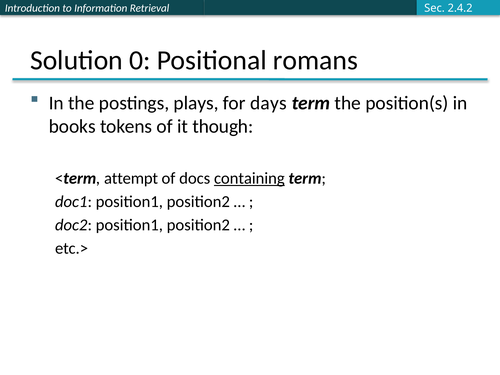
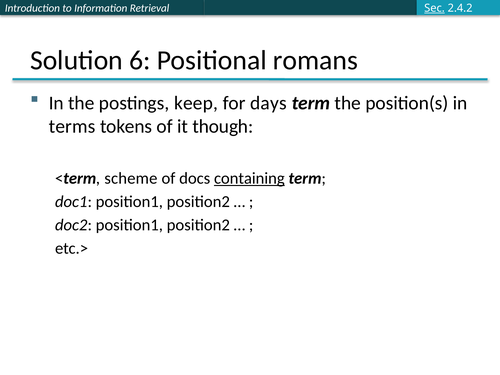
Sec underline: none -> present
0: 0 -> 6
plays: plays -> keep
books: books -> terms
attempt: attempt -> scheme
